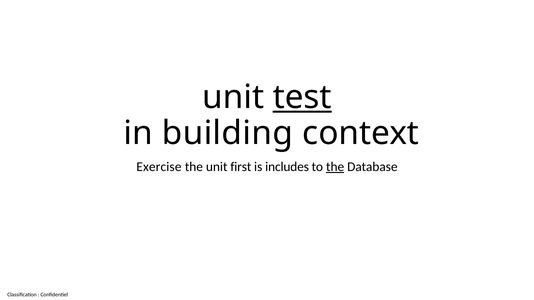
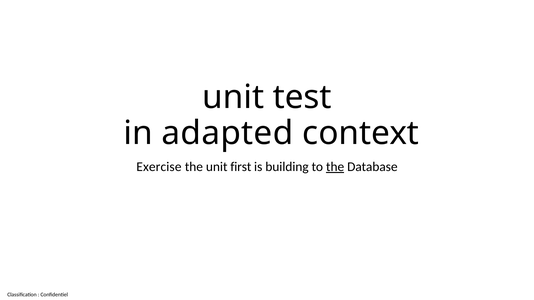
test underline: present -> none
building: building -> adapted
includes: includes -> building
